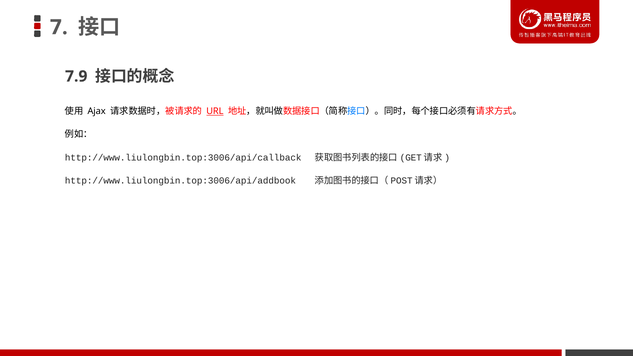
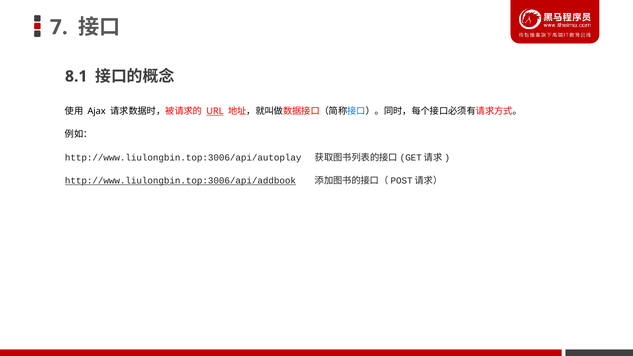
7.9: 7.9 -> 8.1
http://www.liulongbin.top:3006/api/callback: http://www.liulongbin.top:3006/api/callback -> http://www.liulongbin.top:3006/api/autoplay
http://www.liulongbin.top:3006/api/addbook underline: none -> present
